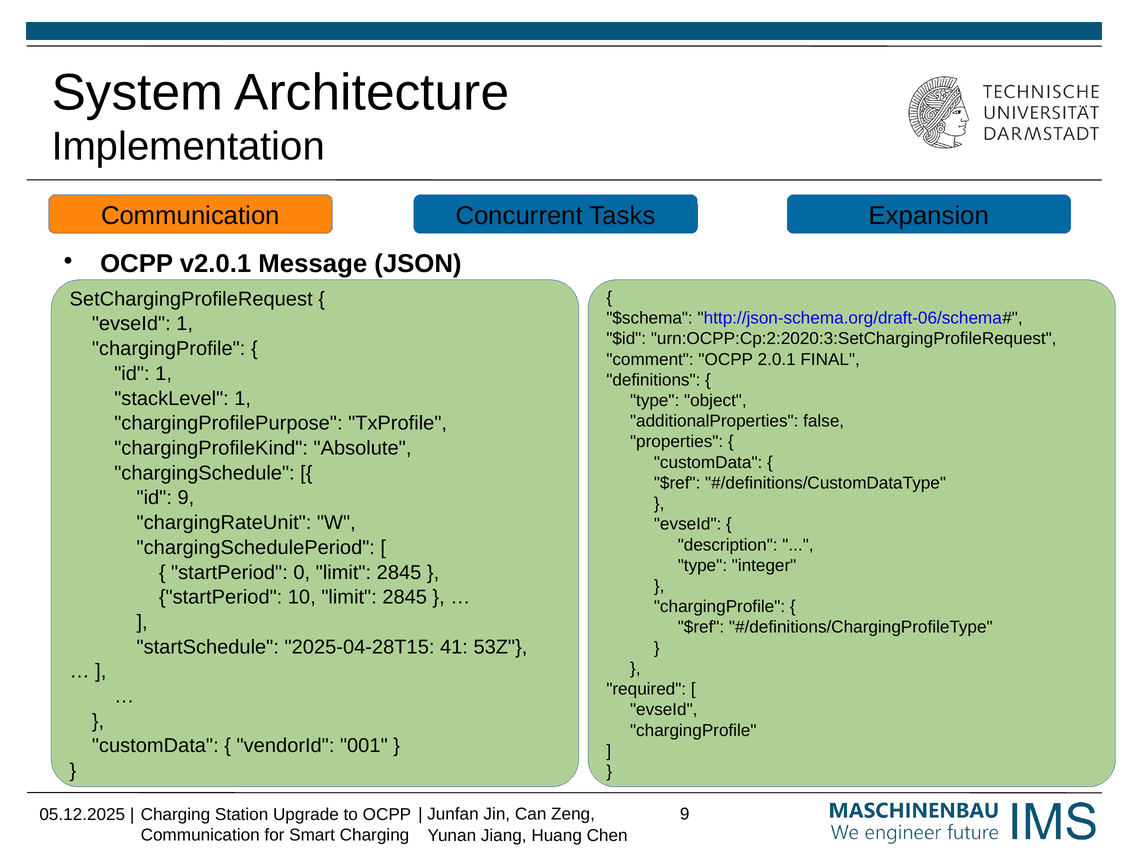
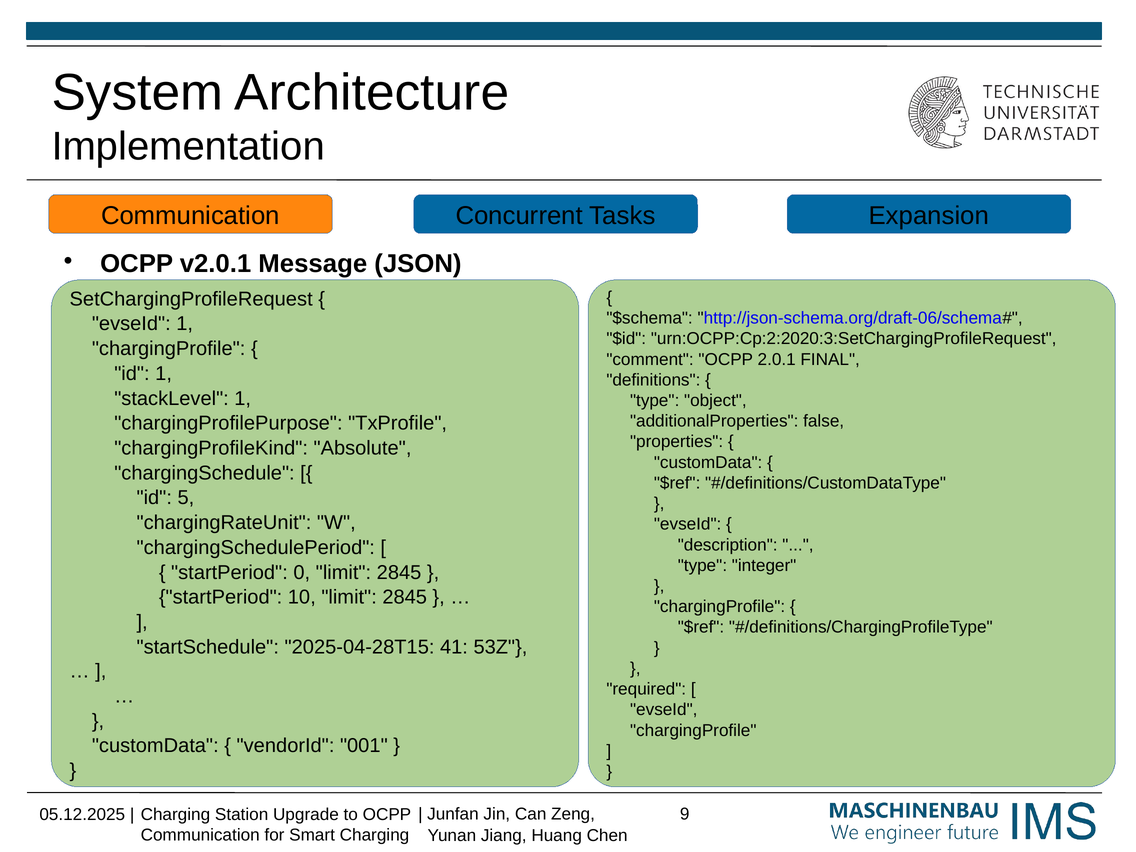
id 9: 9 -> 5
